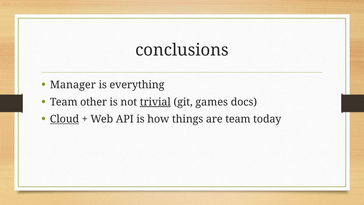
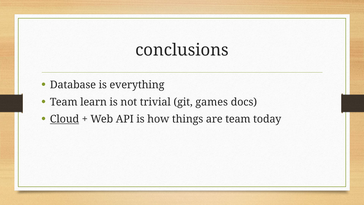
Manager: Manager -> Database
other: other -> learn
trivial underline: present -> none
